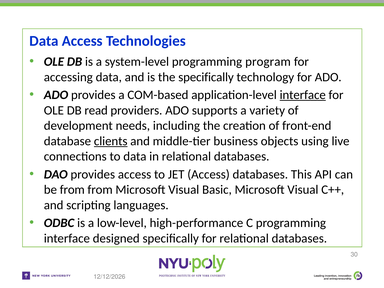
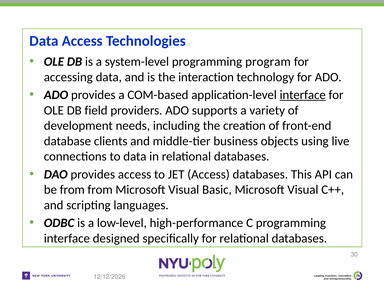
the specifically: specifically -> interaction
read: read -> field
clients underline: present -> none
